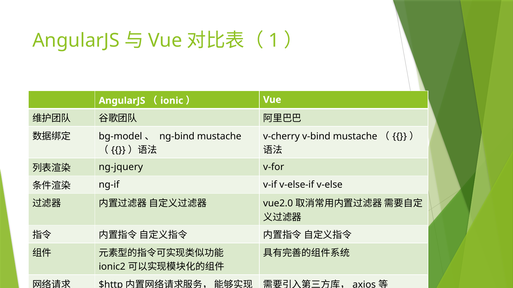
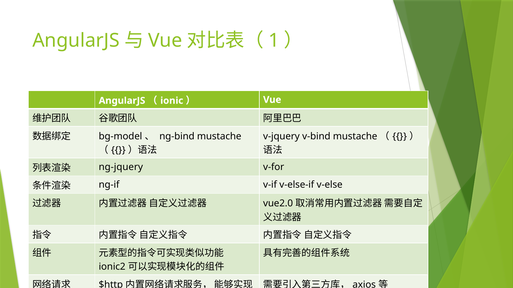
v-cherry: v-cherry -> v-jquery
